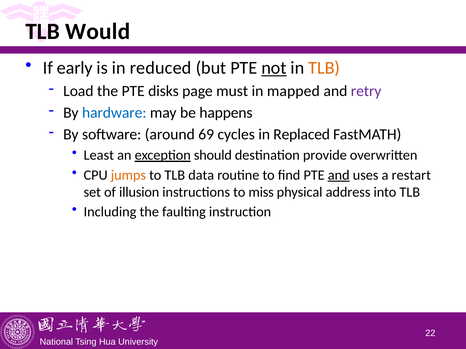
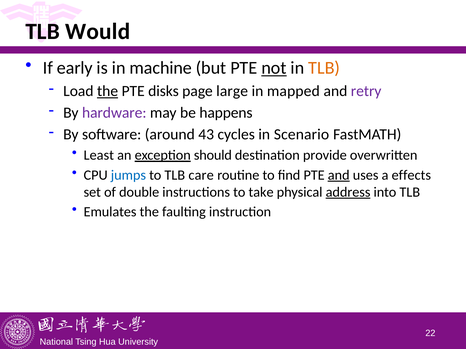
reduced: reduced -> machine
the at (108, 91) underline: none -> present
must: must -> large
hardware colour: blue -> purple
69: 69 -> 43
Replaced: Replaced -> Scenario
jumps colour: orange -> blue
data: data -> care
restart: restart -> effects
illusion: illusion -> double
miss: miss -> take
address underline: none -> present
Including: Including -> Emulates
